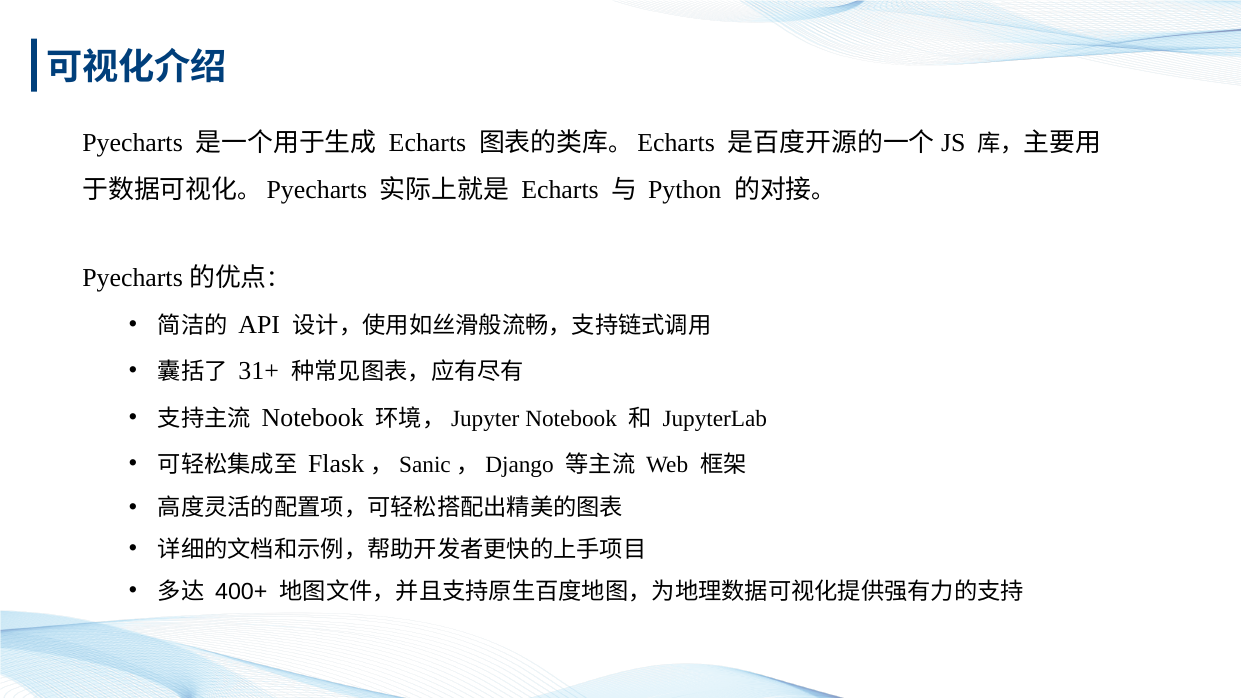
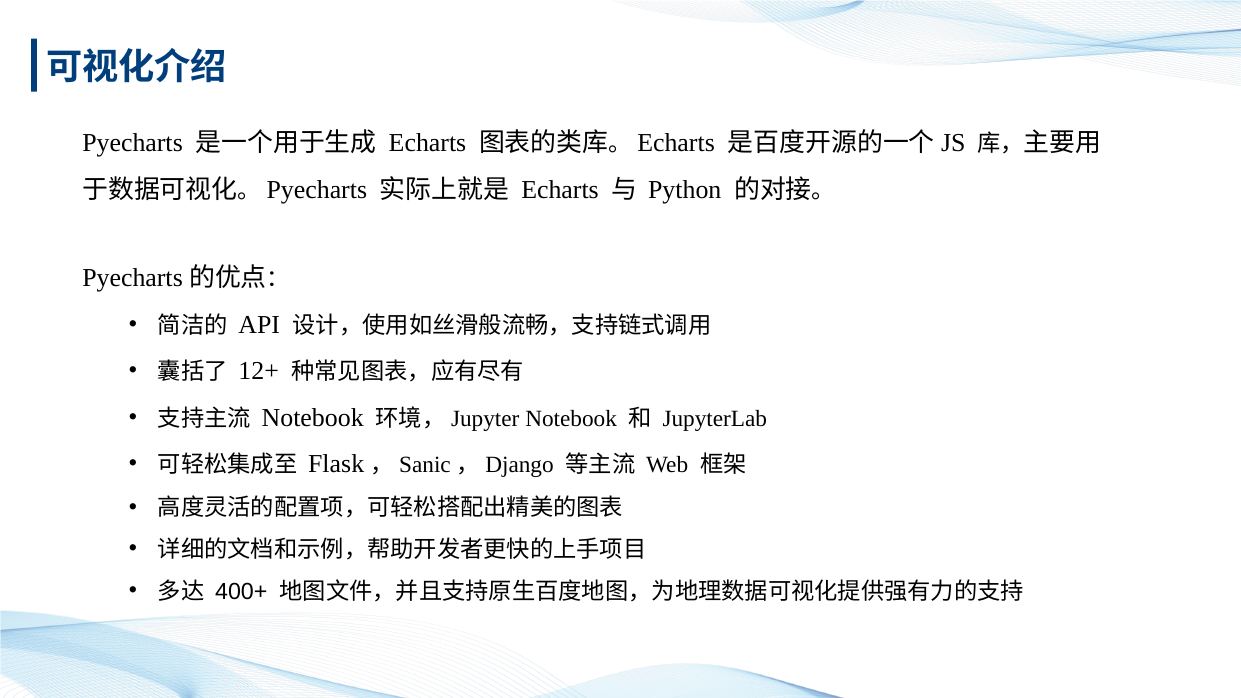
31+: 31+ -> 12+
